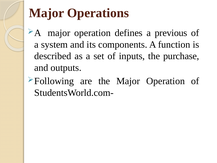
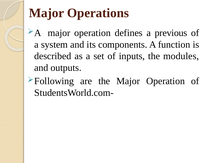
purchase: purchase -> modules
